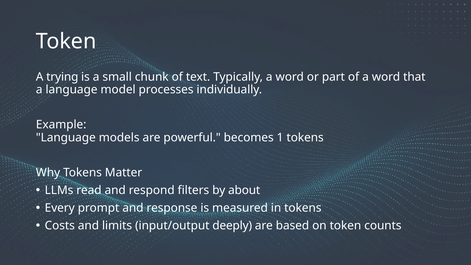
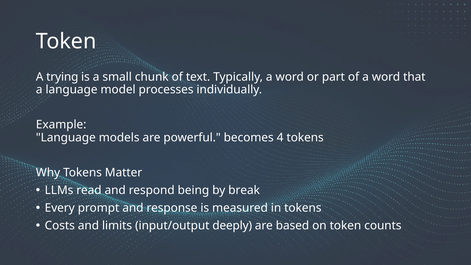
1: 1 -> 4
filters: filters -> being
about: about -> break
